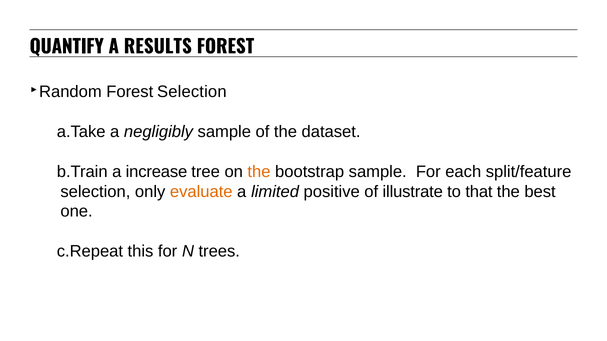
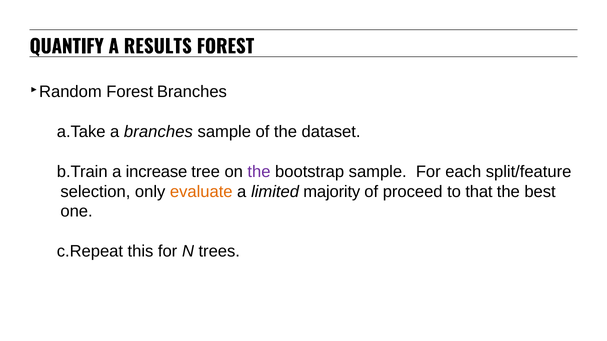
Forest Selection: Selection -> Branches
a negligibly: negligibly -> branches
the at (259, 172) colour: orange -> purple
positive: positive -> majority
illustrate: illustrate -> proceed
